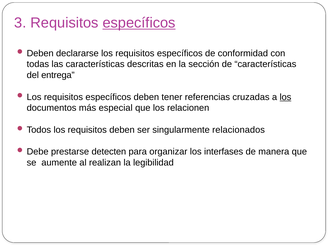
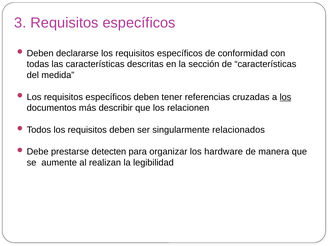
específicos at (139, 23) underline: present -> none
entrega: entrega -> medida
especial: especial -> describir
interfases: interfases -> hardware
